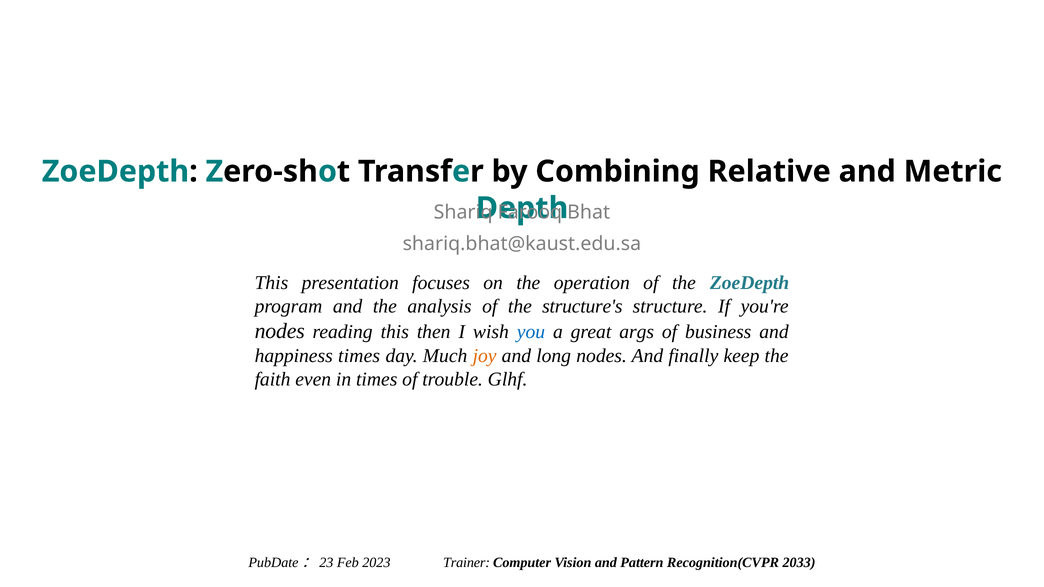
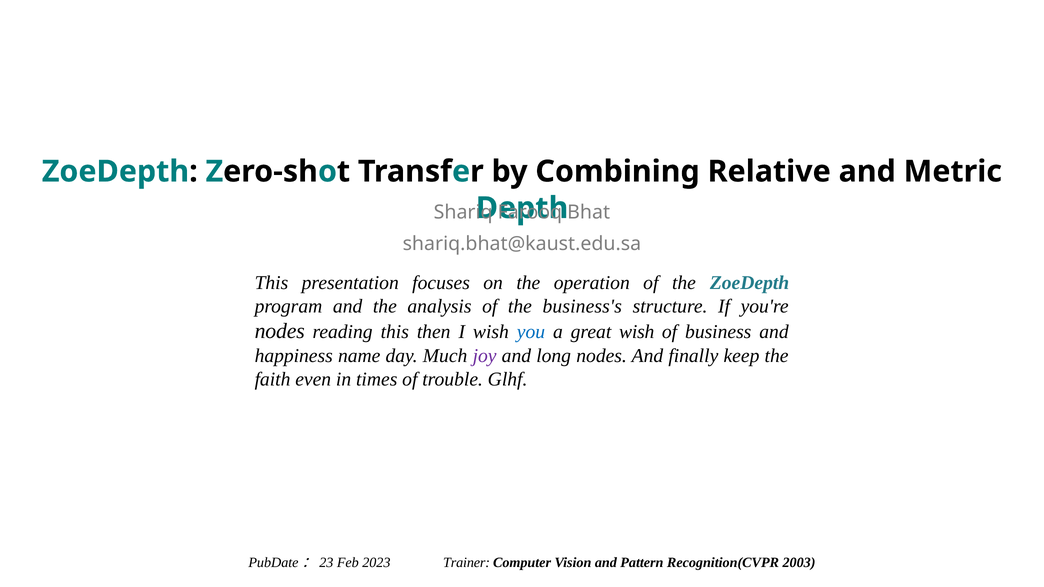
structure's: structure's -> business's
great args: args -> wish
happiness times: times -> name
joy colour: orange -> purple
2033: 2033 -> 2003
